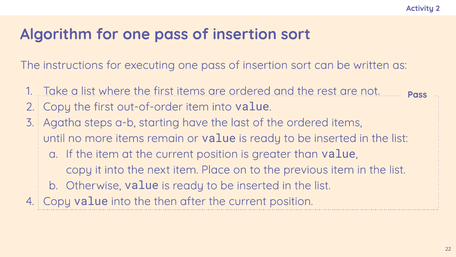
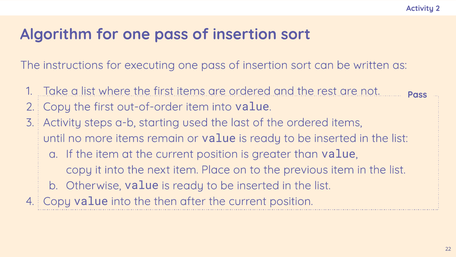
Agatha at (62, 122): Agatha -> Activity
have: have -> used
